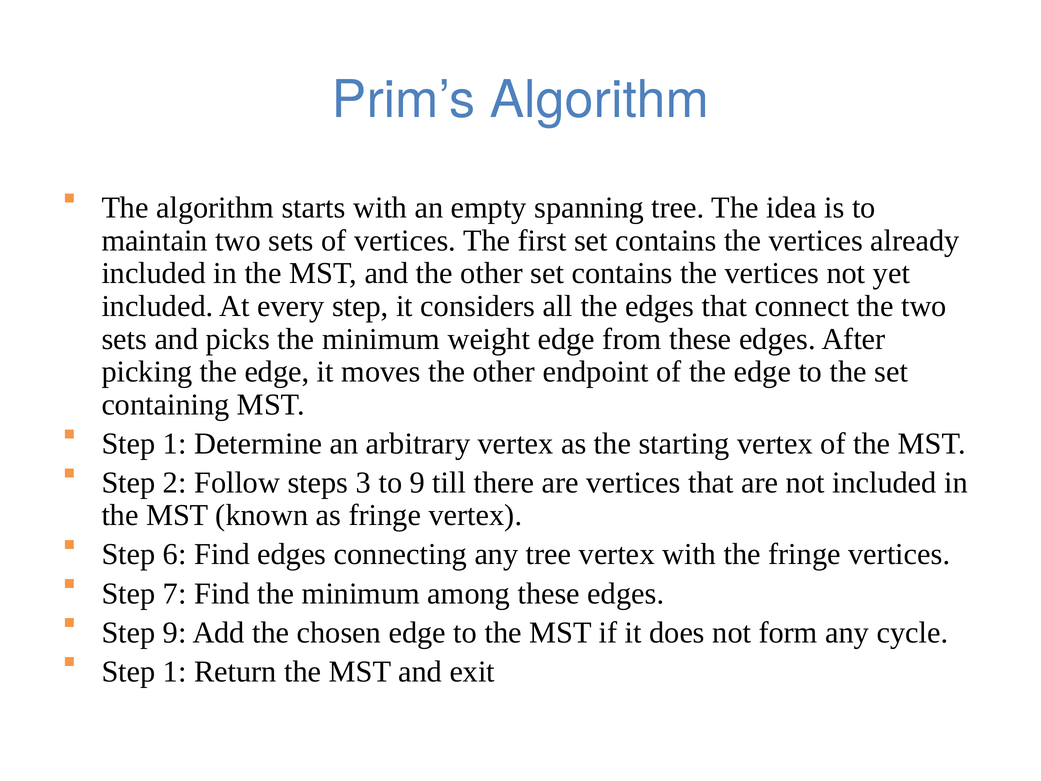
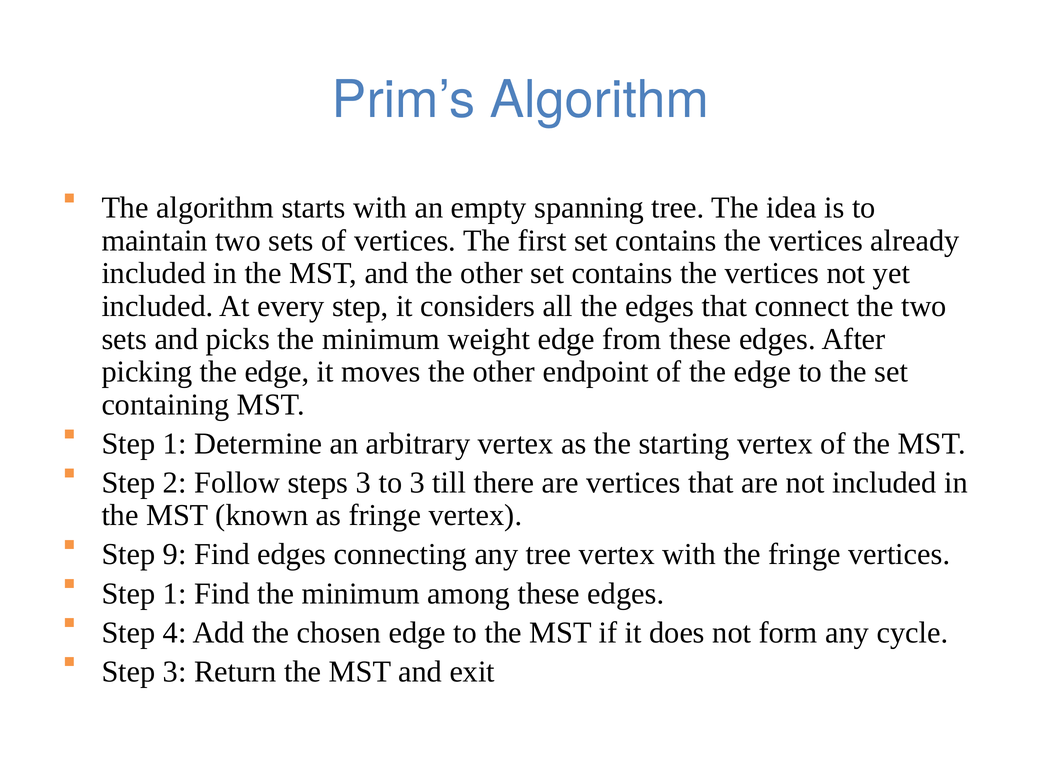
to 9: 9 -> 3
6: 6 -> 9
7 at (175, 593): 7 -> 1
Step 9: 9 -> 4
1 at (175, 671): 1 -> 3
